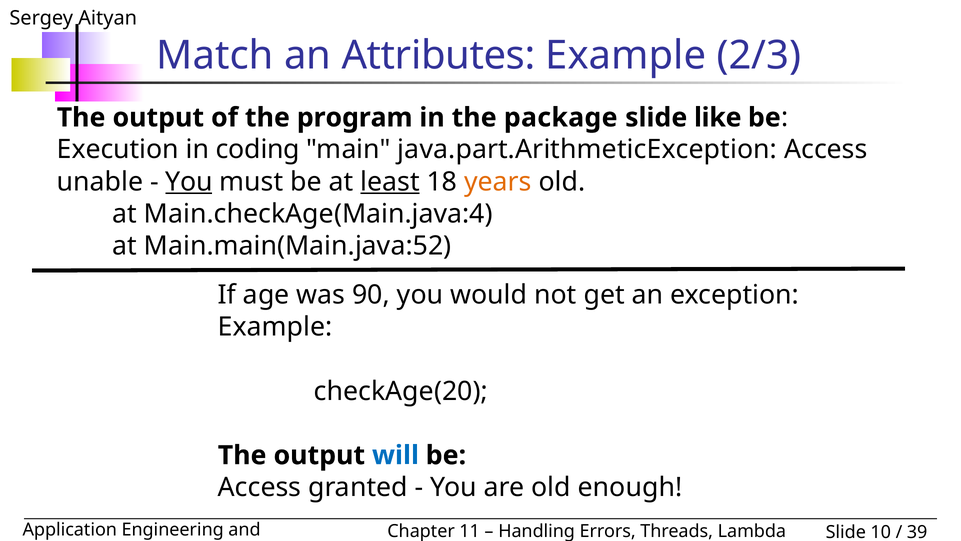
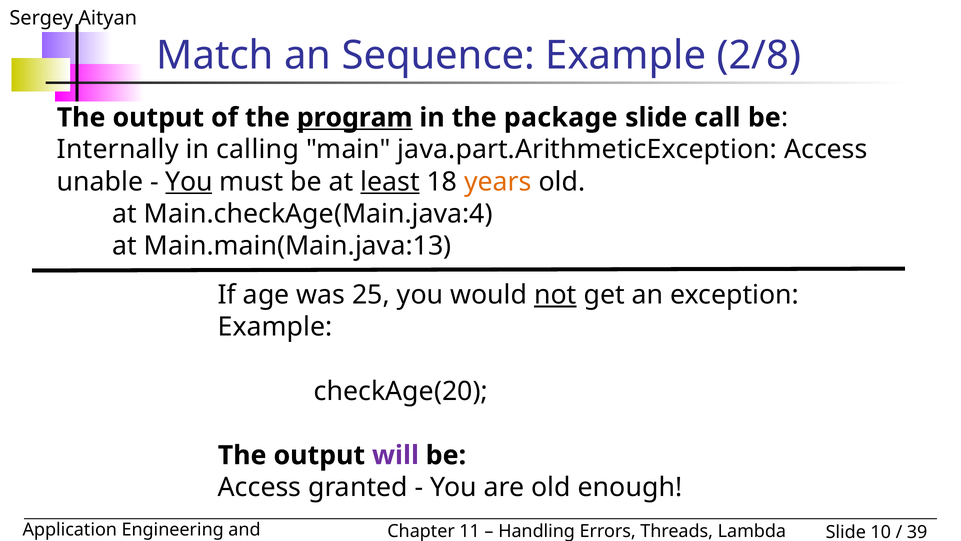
Attributes: Attributes -> Sequence
2/3: 2/3 -> 2/8
program underline: none -> present
like: like -> call
Execution: Execution -> Internally
coding: coding -> calling
Main.main(Main.java:52: Main.main(Main.java:52 -> Main.main(Main.java:13
90: 90 -> 25
not underline: none -> present
will colour: blue -> purple
